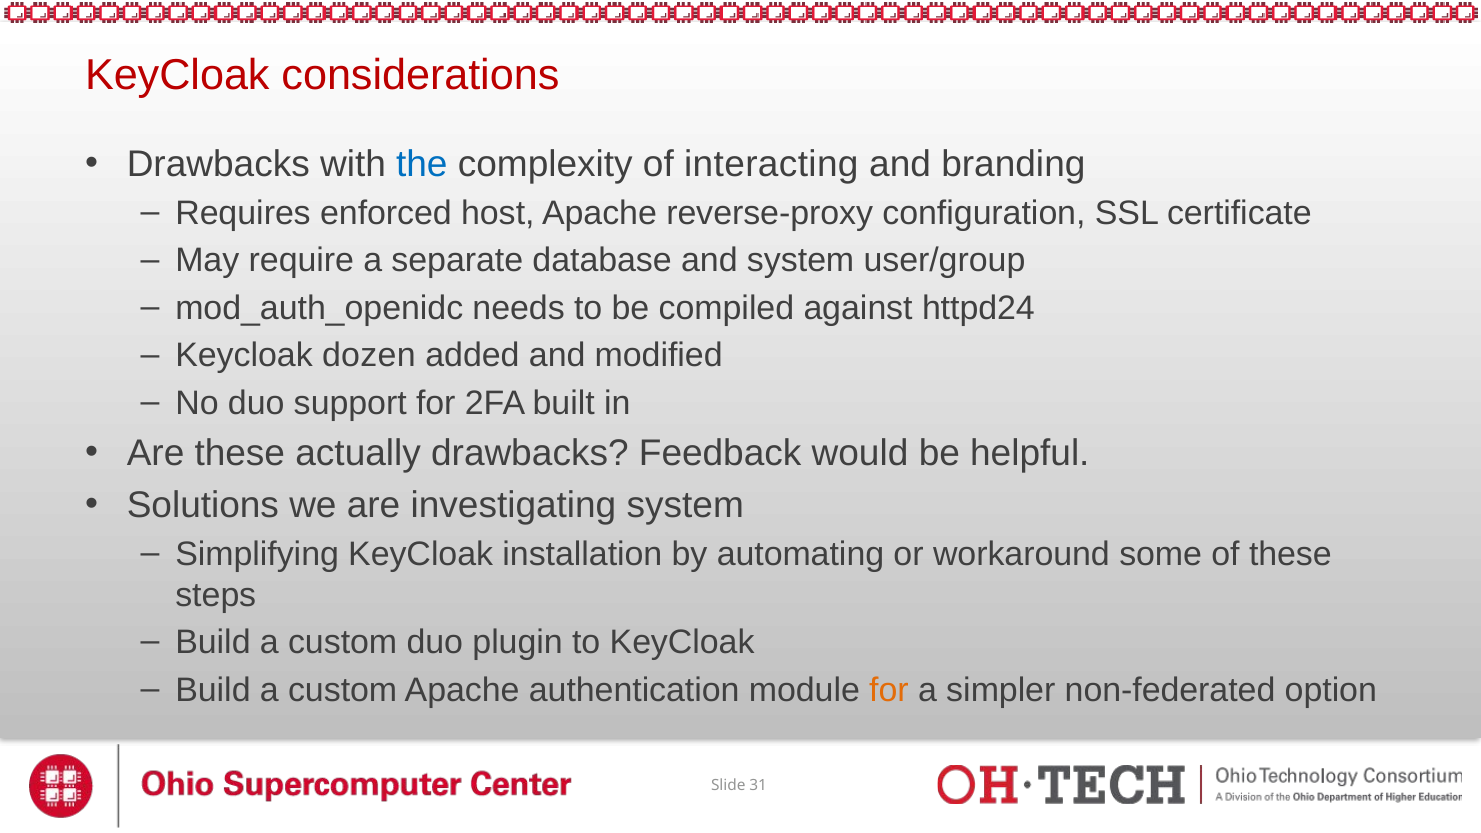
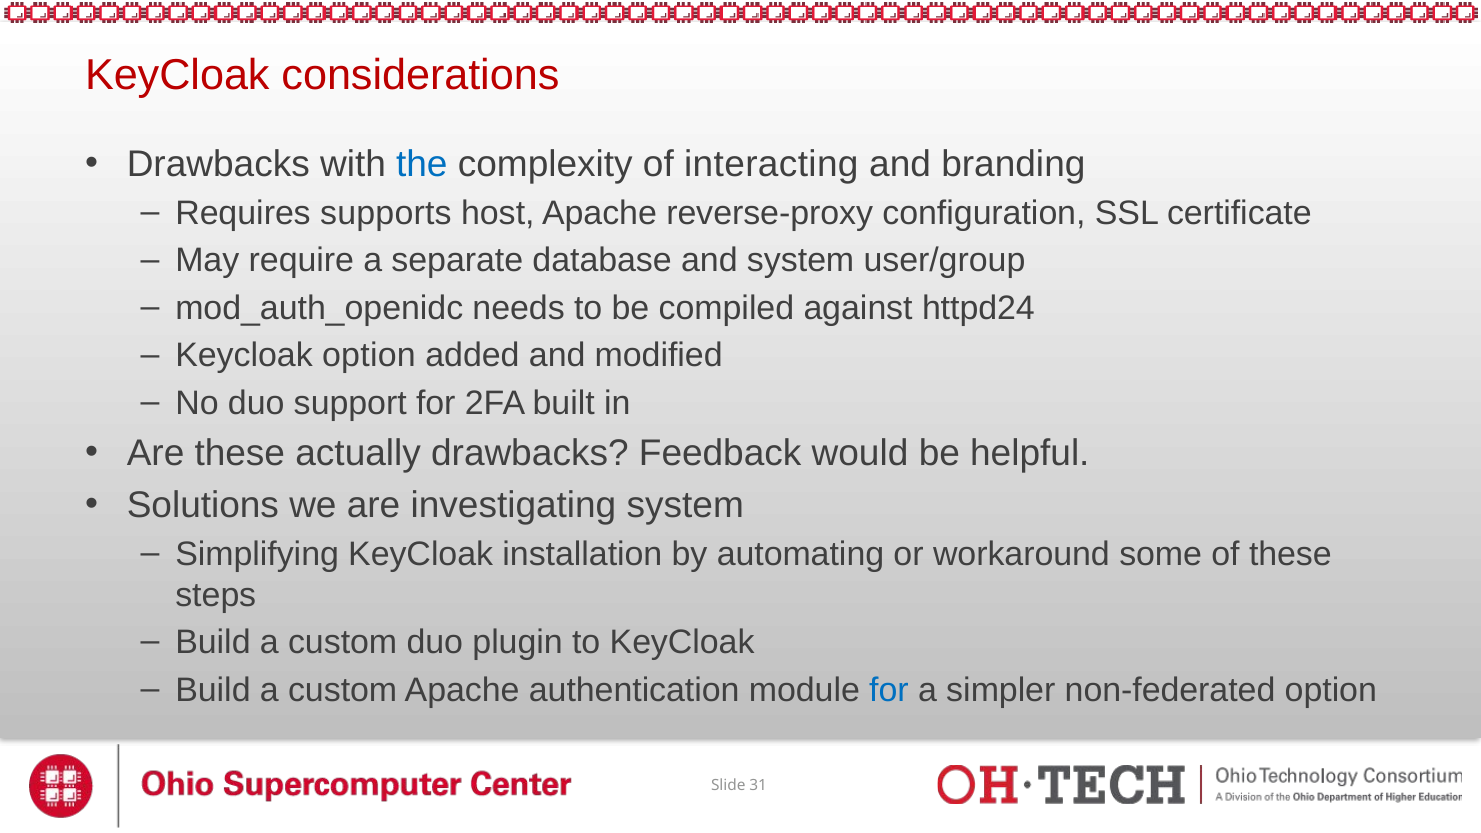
enforced: enforced -> supports
Keycloak dozen: dozen -> option
for at (889, 690) colour: orange -> blue
